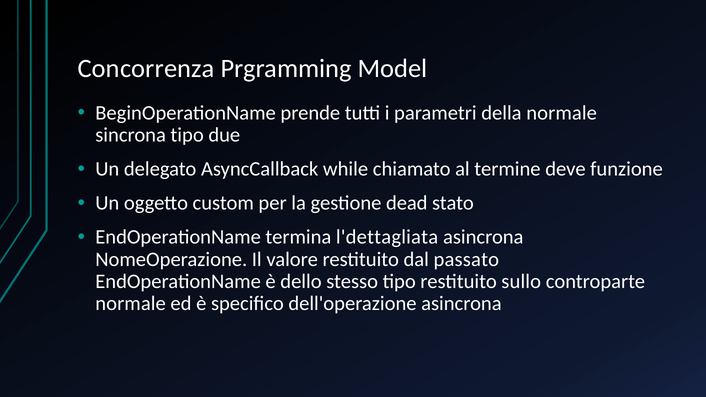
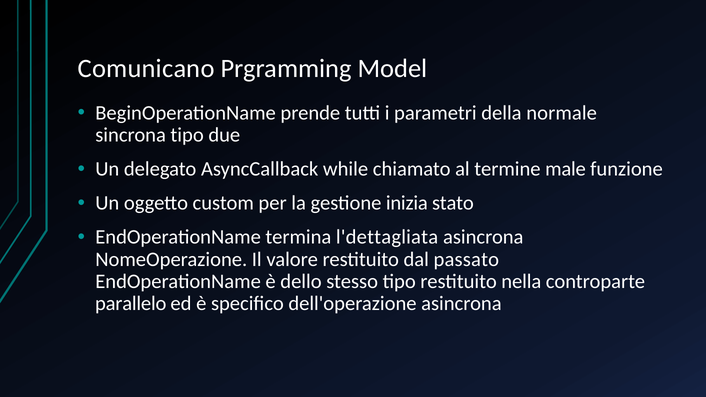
Concorrenza: Concorrenza -> Comunicano
deve: deve -> male
dead: dead -> inizia
sullo: sullo -> nella
normale at (131, 304): normale -> parallelo
